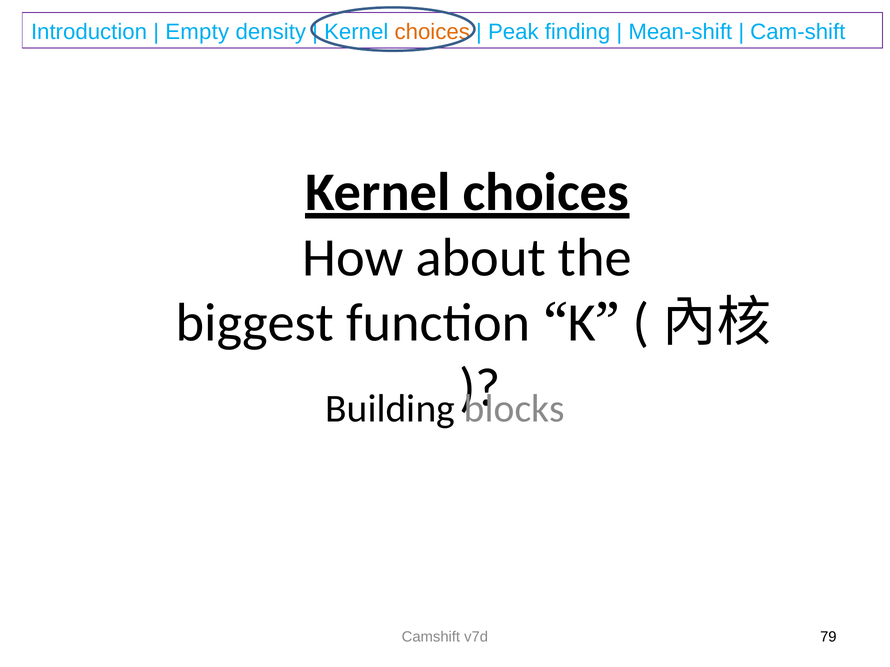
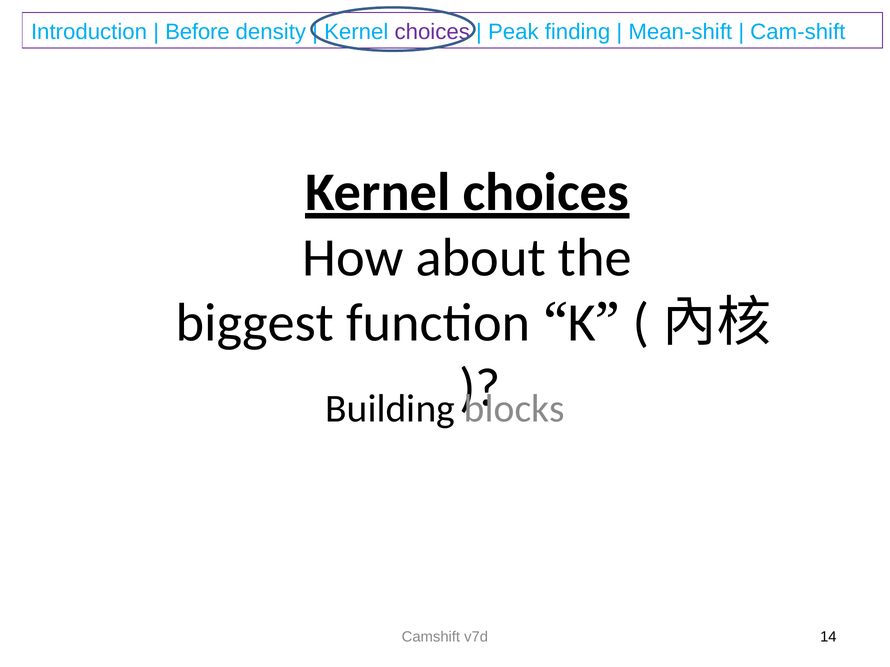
Empty: Empty -> Before
choices at (432, 32) colour: orange -> purple
79: 79 -> 14
